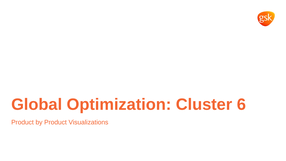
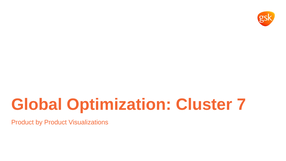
6: 6 -> 7
